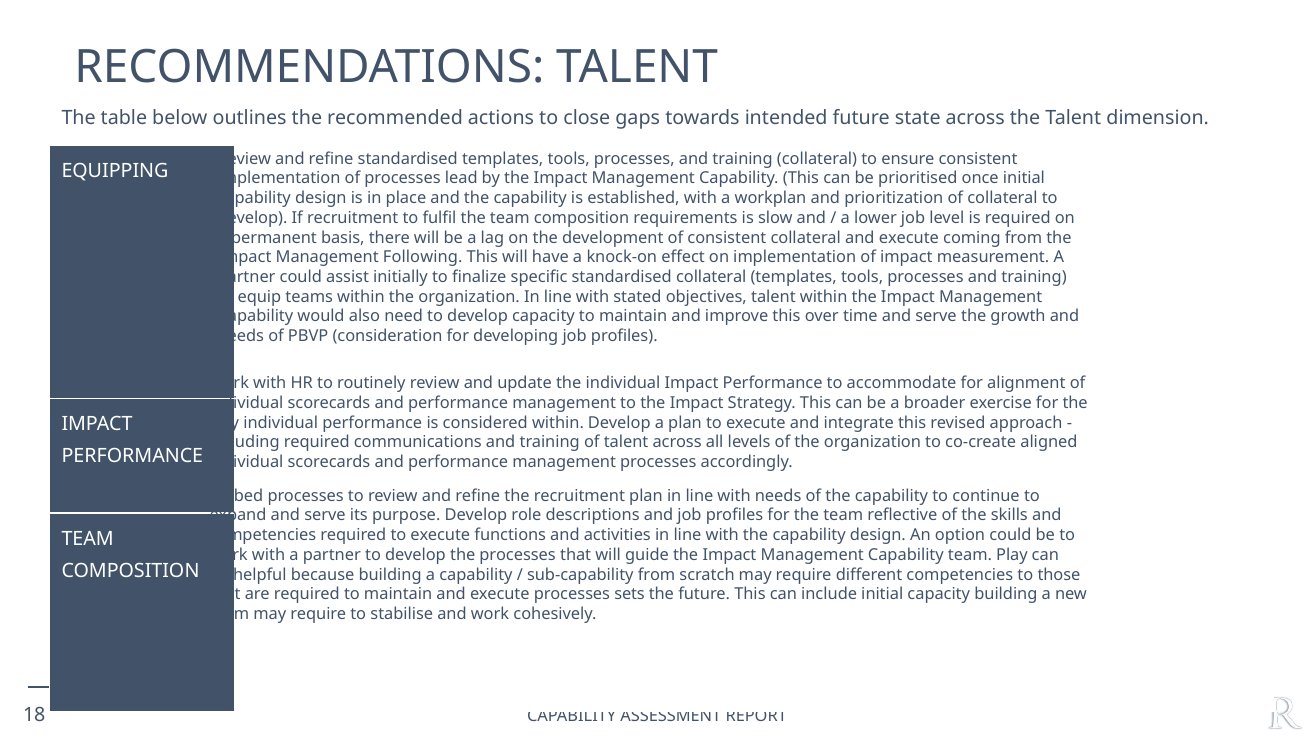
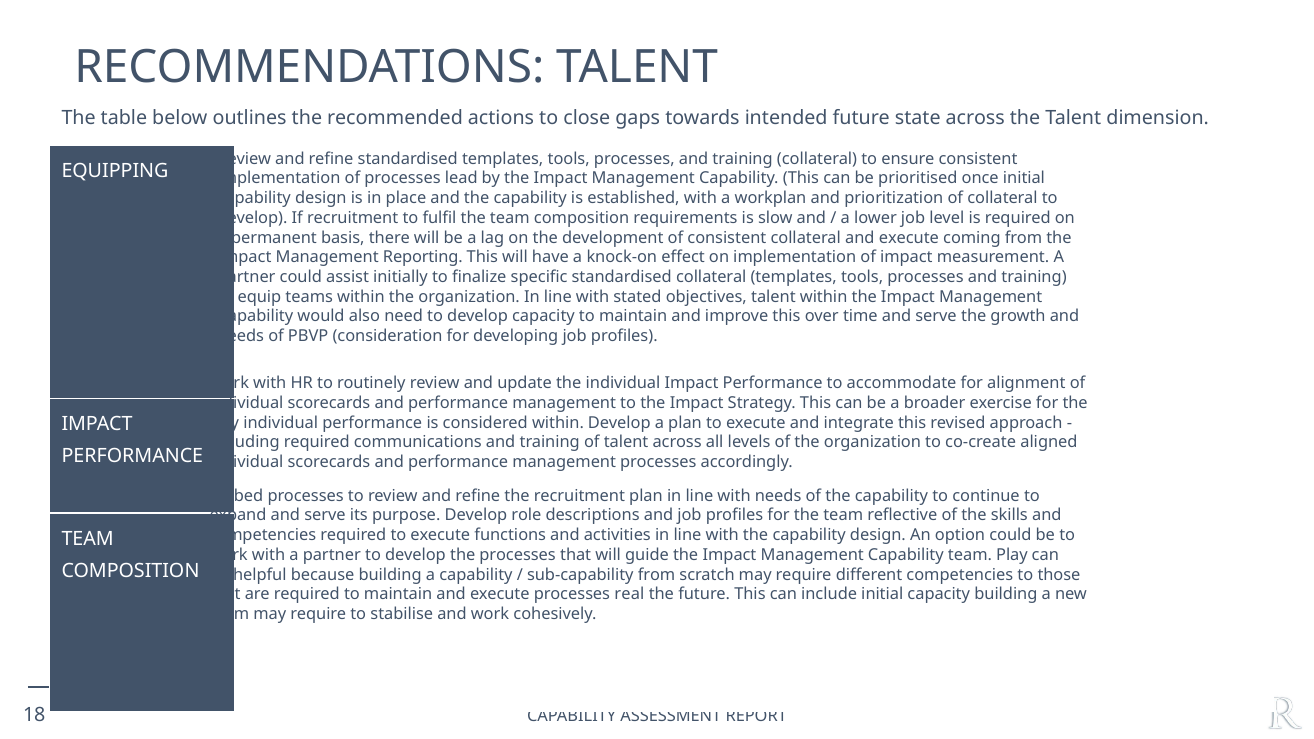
Following: Following -> Reporting
sets: sets -> real
